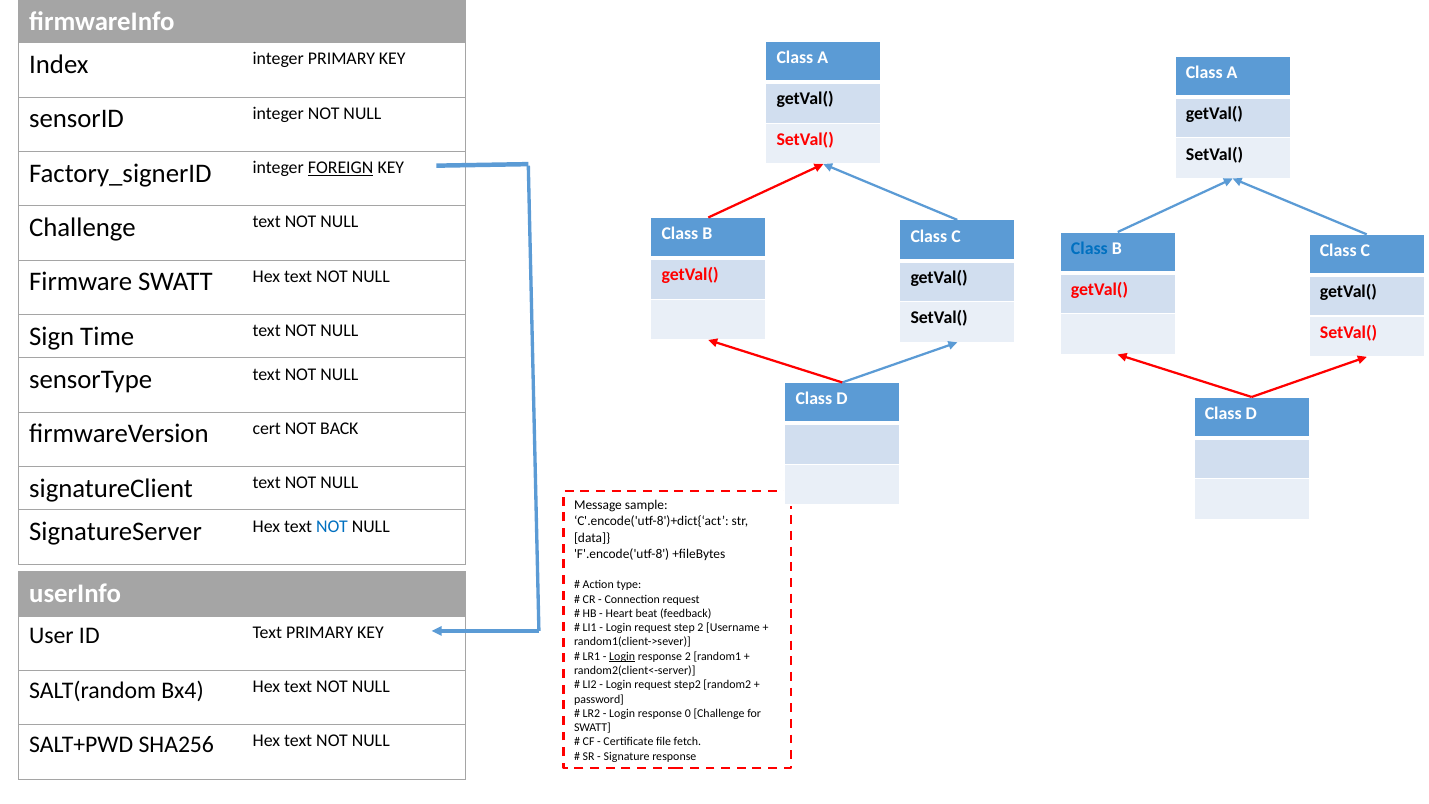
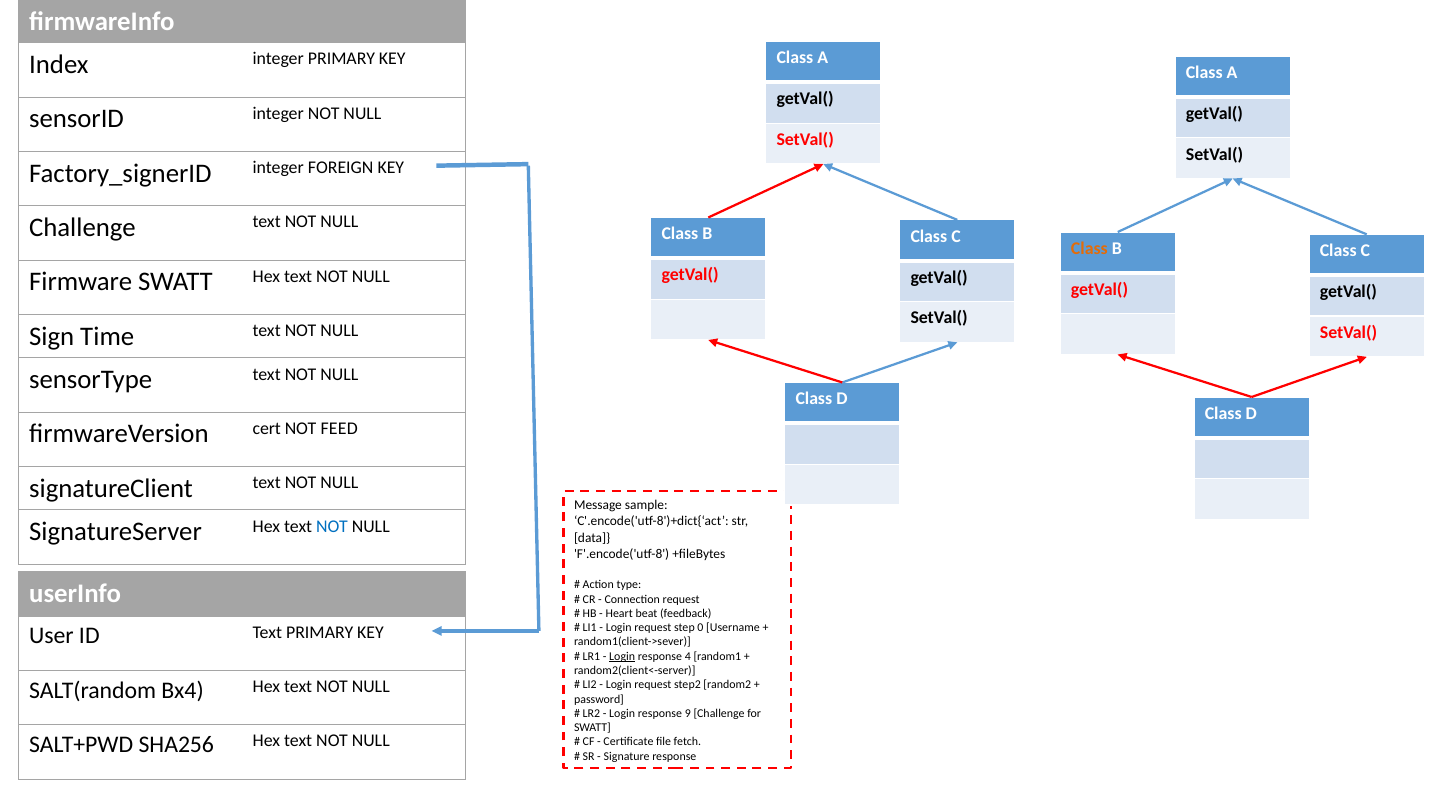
FOREIGN underline: present -> none
Class at (1089, 248) colour: blue -> orange
BACK: BACK -> FEED
step 2: 2 -> 0
response 2: 2 -> 4
0: 0 -> 9
